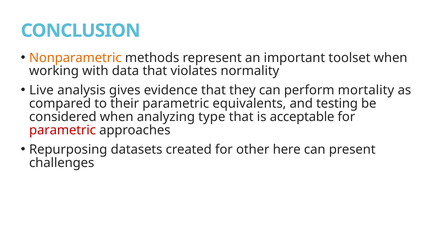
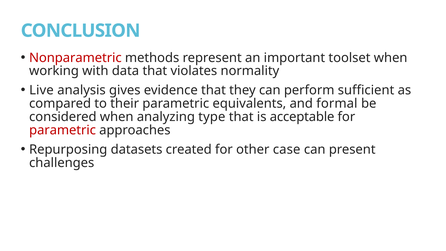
Nonparametric colour: orange -> red
mortality: mortality -> sufficient
testing: testing -> formal
here: here -> case
